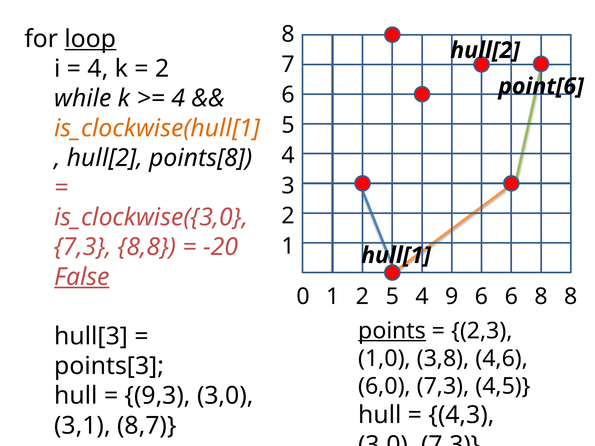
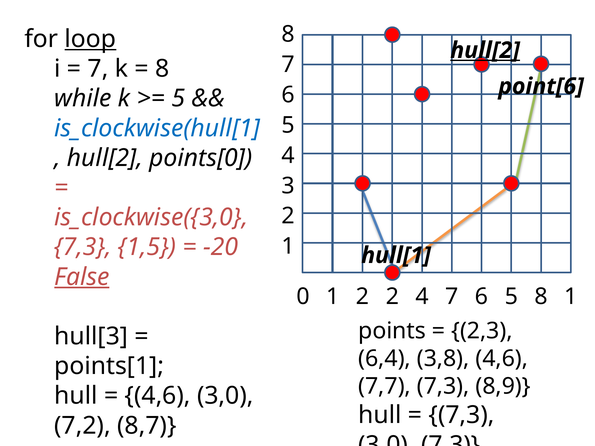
hull[2 at (485, 50) underline: none -> present
4 at (98, 69): 4 -> 7
2 at (162, 69): 2 -> 8
4 at (178, 98): 4 -> 5
is_clockwise(hull[1 colour: orange -> blue
points[8: points[8 -> points[0
8,8: 8,8 -> 1,5
0 5: 5 -> 2
4 9: 9 -> 7
6 6: 6 -> 5
8 8: 8 -> 1
points underline: present -> none
1,0: 1,0 -> 6,4
points[3: points[3 -> points[1
6,0: 6,0 -> 7,7
4,5: 4,5 -> 8,9
9,3 at (158, 396): 9,3 -> 4,6
4,3 at (462, 415): 4,3 -> 7,3
3,1: 3,1 -> 7,2
